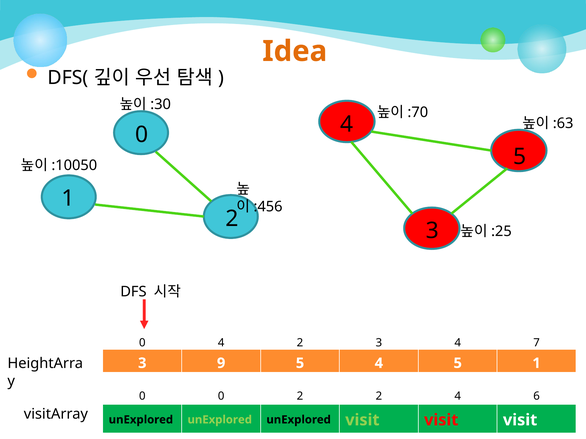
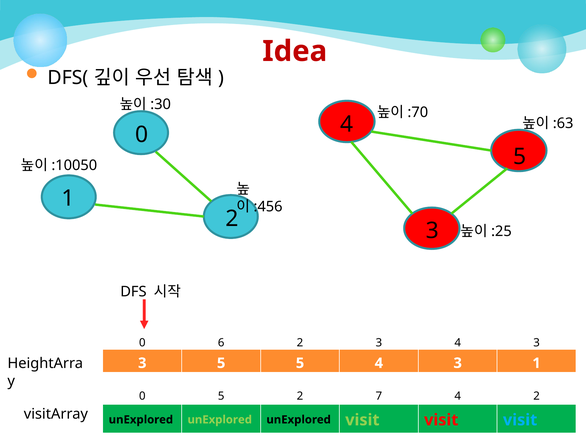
Idea colour: orange -> red
0 4: 4 -> 6
3 4 7: 7 -> 3
3 9: 9 -> 5
5 4 5: 5 -> 3
0 0: 0 -> 5
2 2: 2 -> 7
4 6: 6 -> 2
visit at (520, 420) colour: white -> light blue
